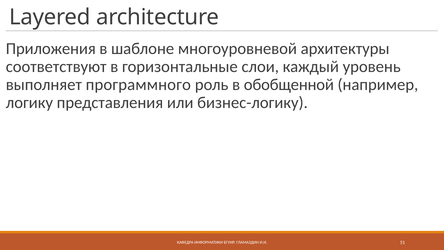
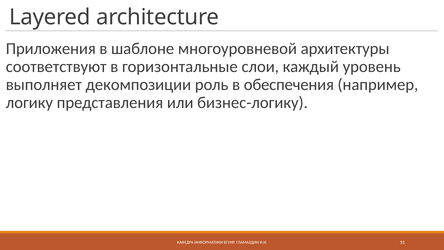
программного: программного -> декомпозиции
обобщенной: обобщенной -> обеспечения
